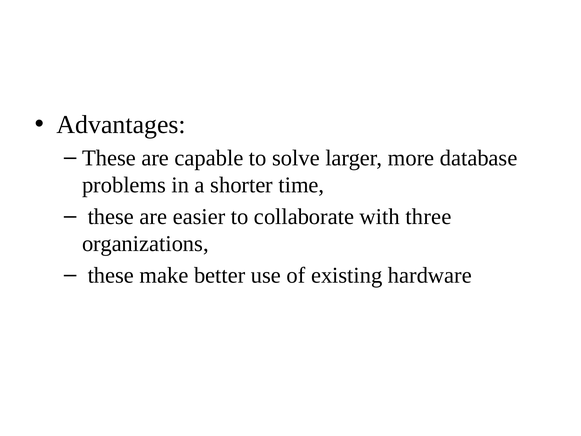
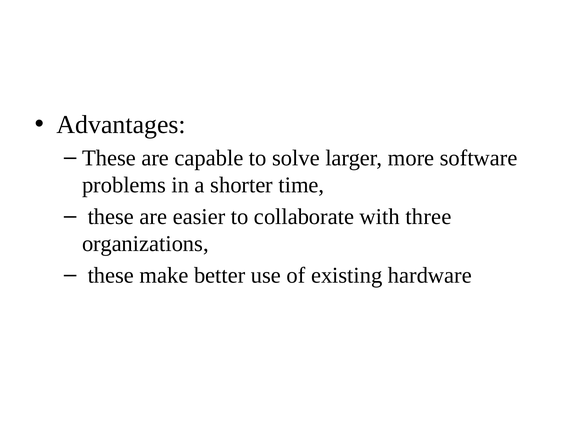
database: database -> software
